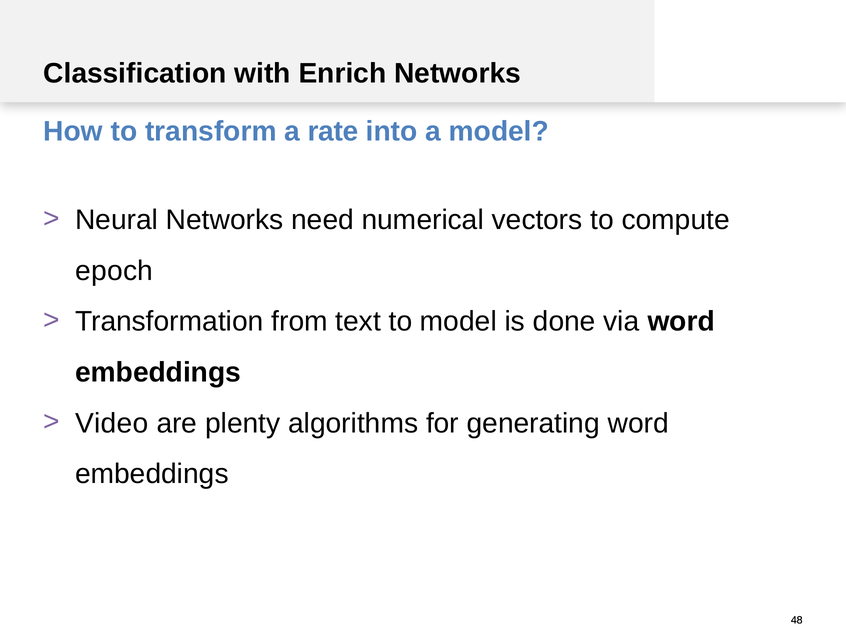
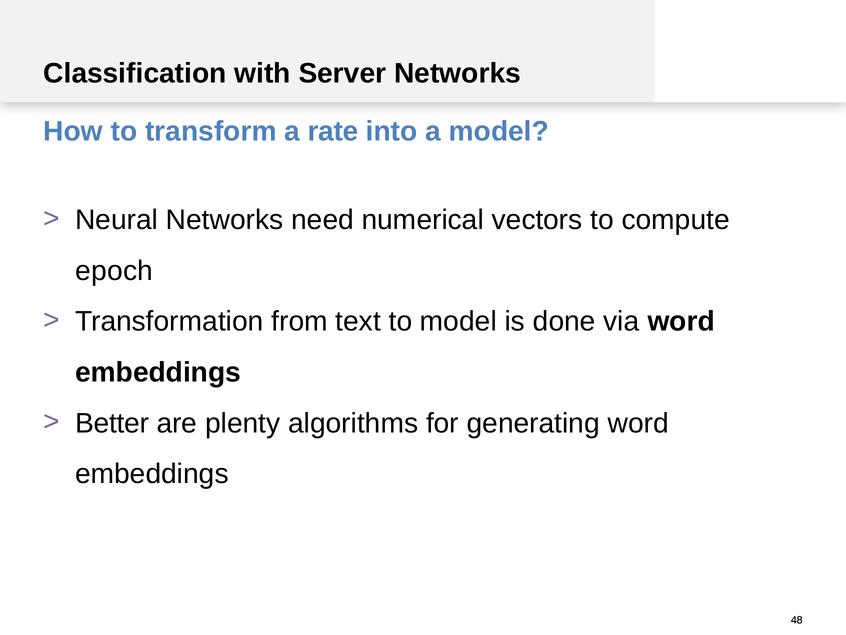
Enrich: Enrich -> Server
Video: Video -> Better
